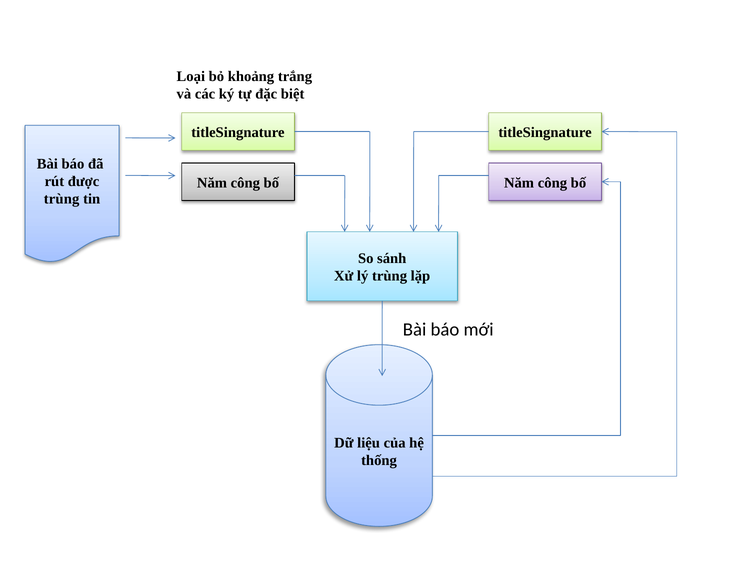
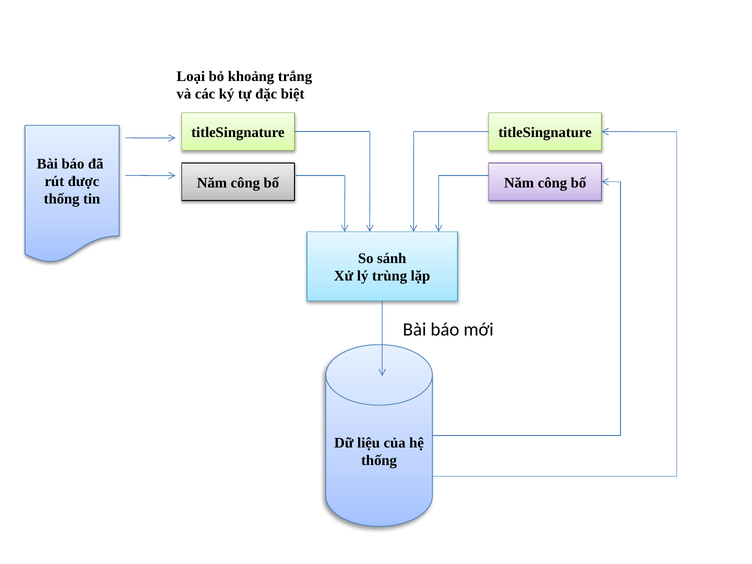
trùng at (62, 199): trùng -> thống
